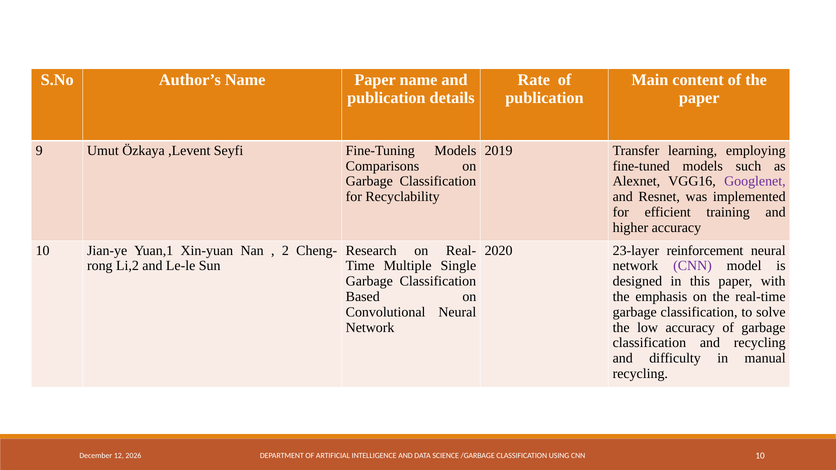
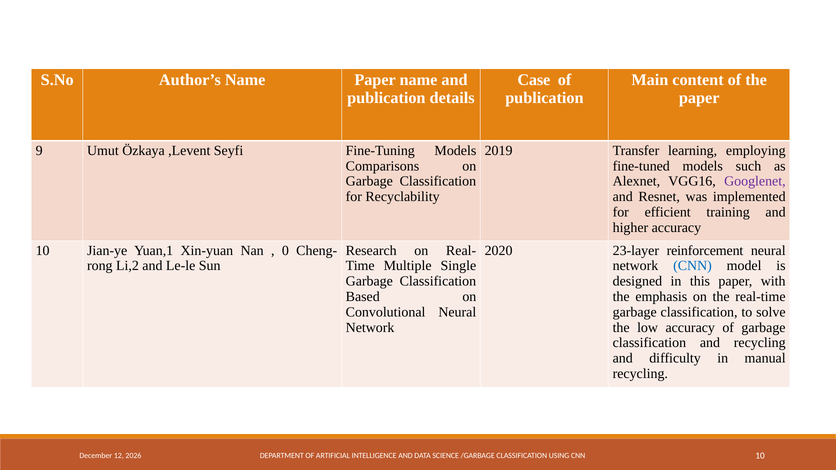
Rate: Rate -> Case
2: 2 -> 0
CNN at (693, 266) colour: purple -> blue
